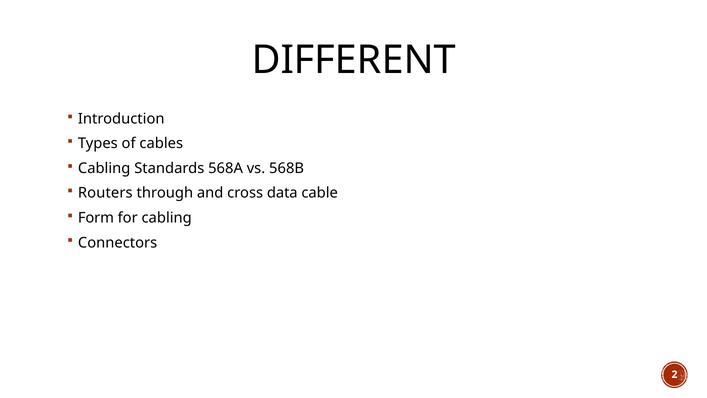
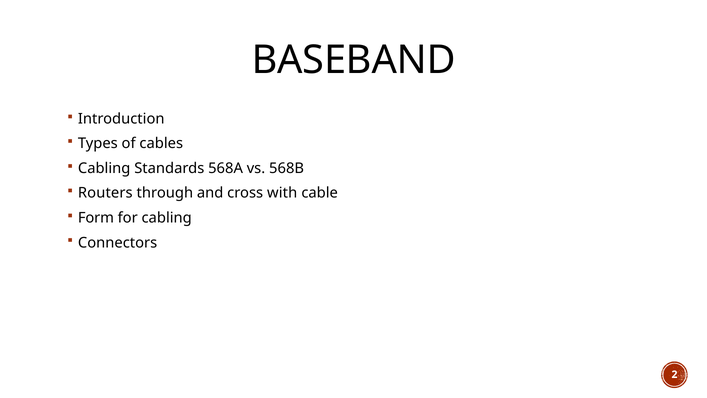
DIFFERENT: DIFFERENT -> BASEBAND
data: data -> with
